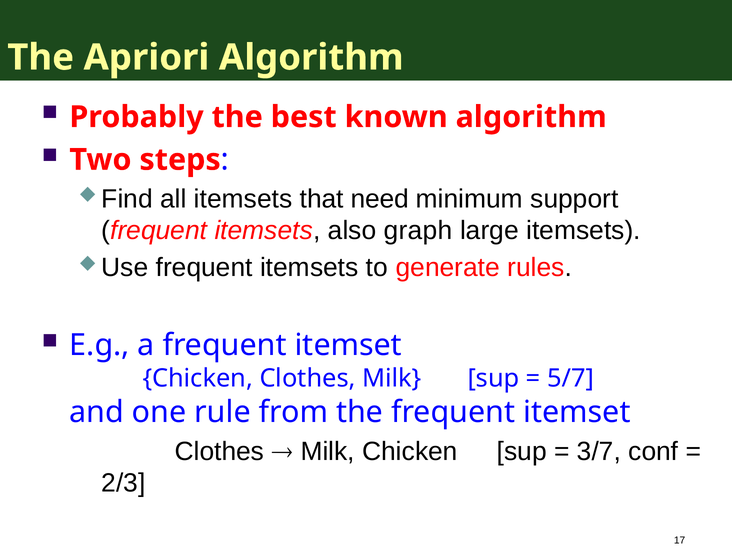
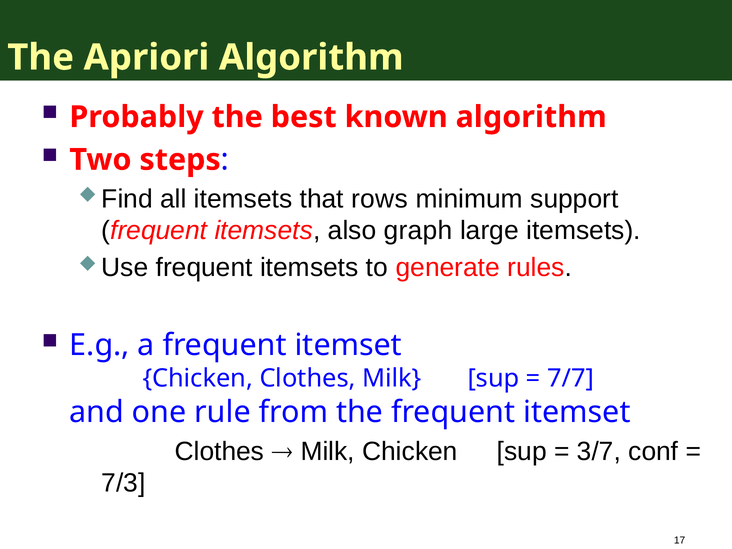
need: need -> rows
5/7: 5/7 -> 7/7
2/3: 2/3 -> 7/3
